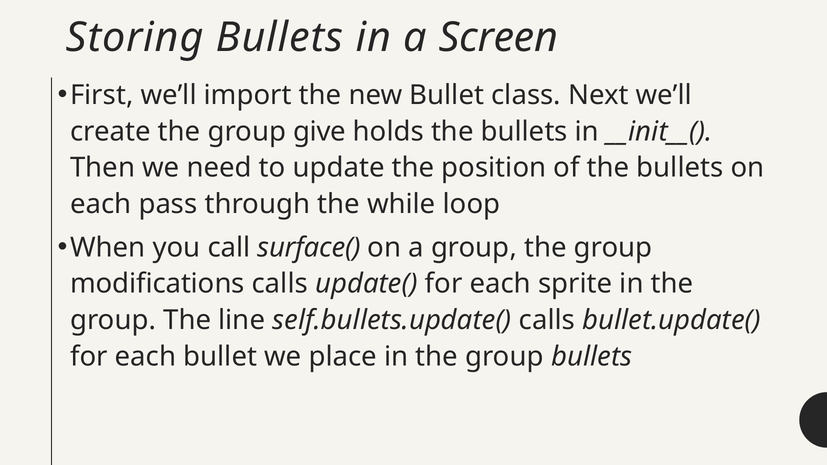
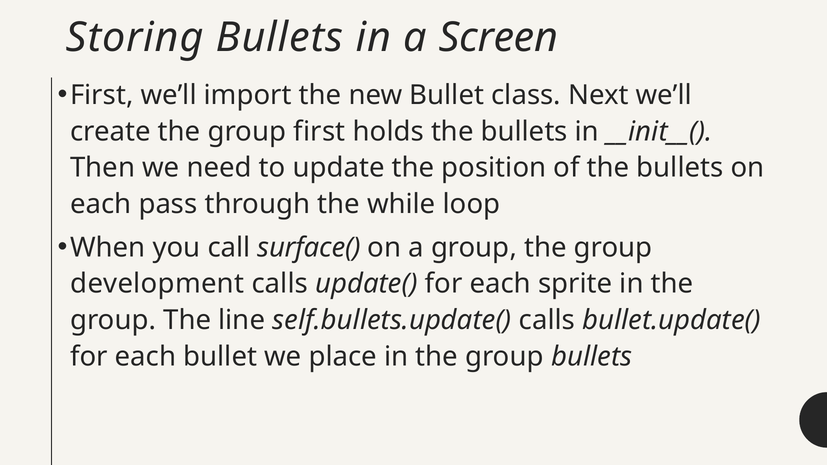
group give: give -> first
modifications: modifications -> development
